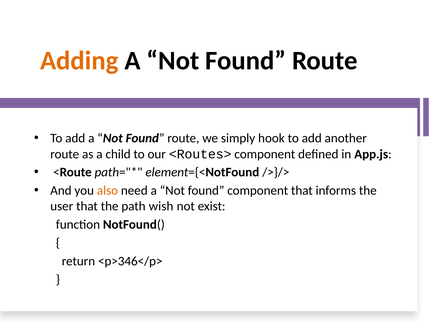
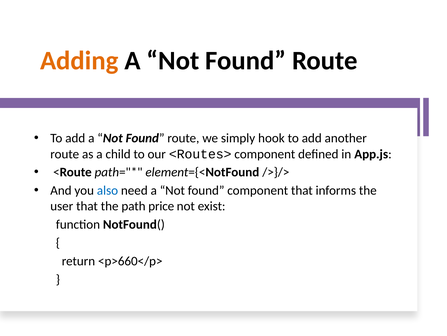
also colour: orange -> blue
wish: wish -> price
<p>346</p>: <p>346</p> -> <p>660</p>
